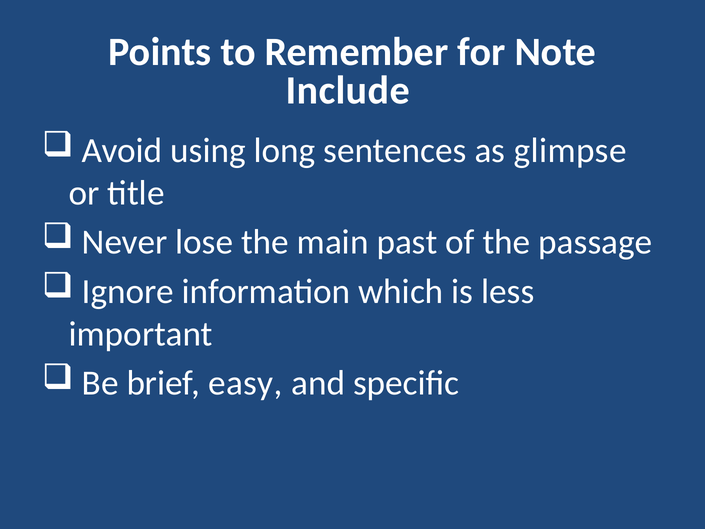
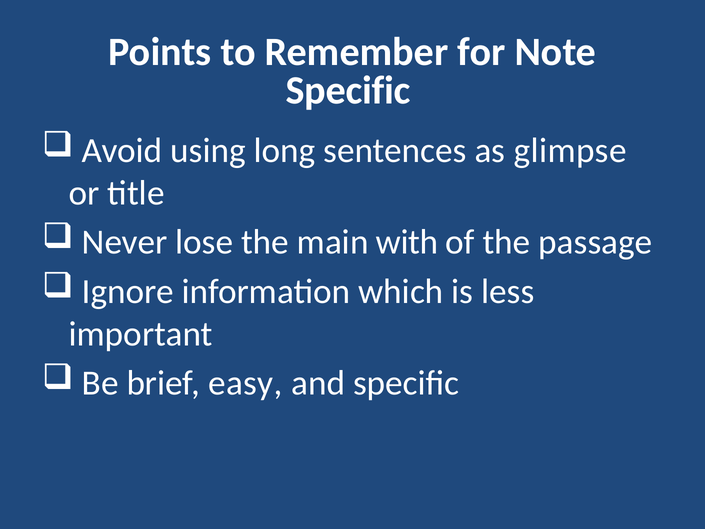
Include at (348, 91): Include -> Specific
past: past -> with
